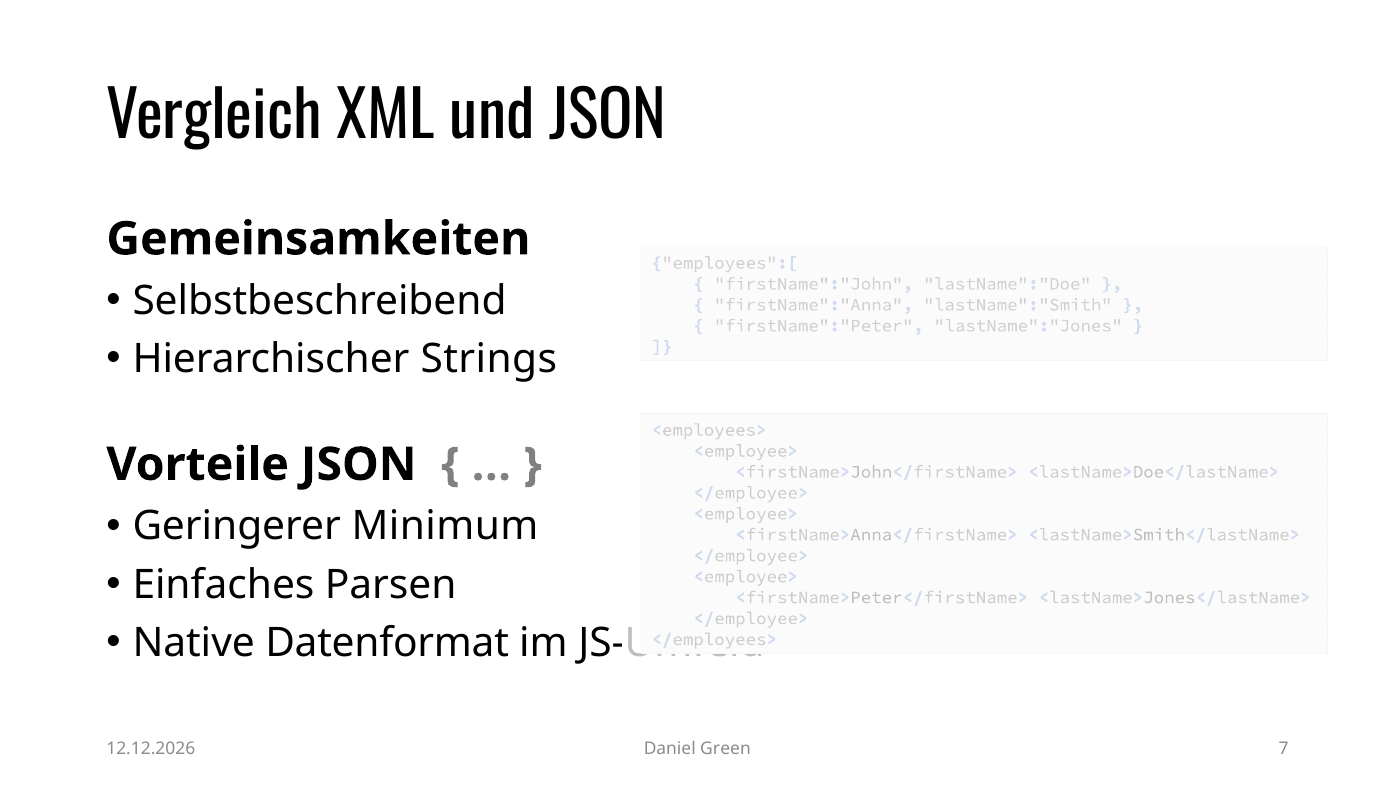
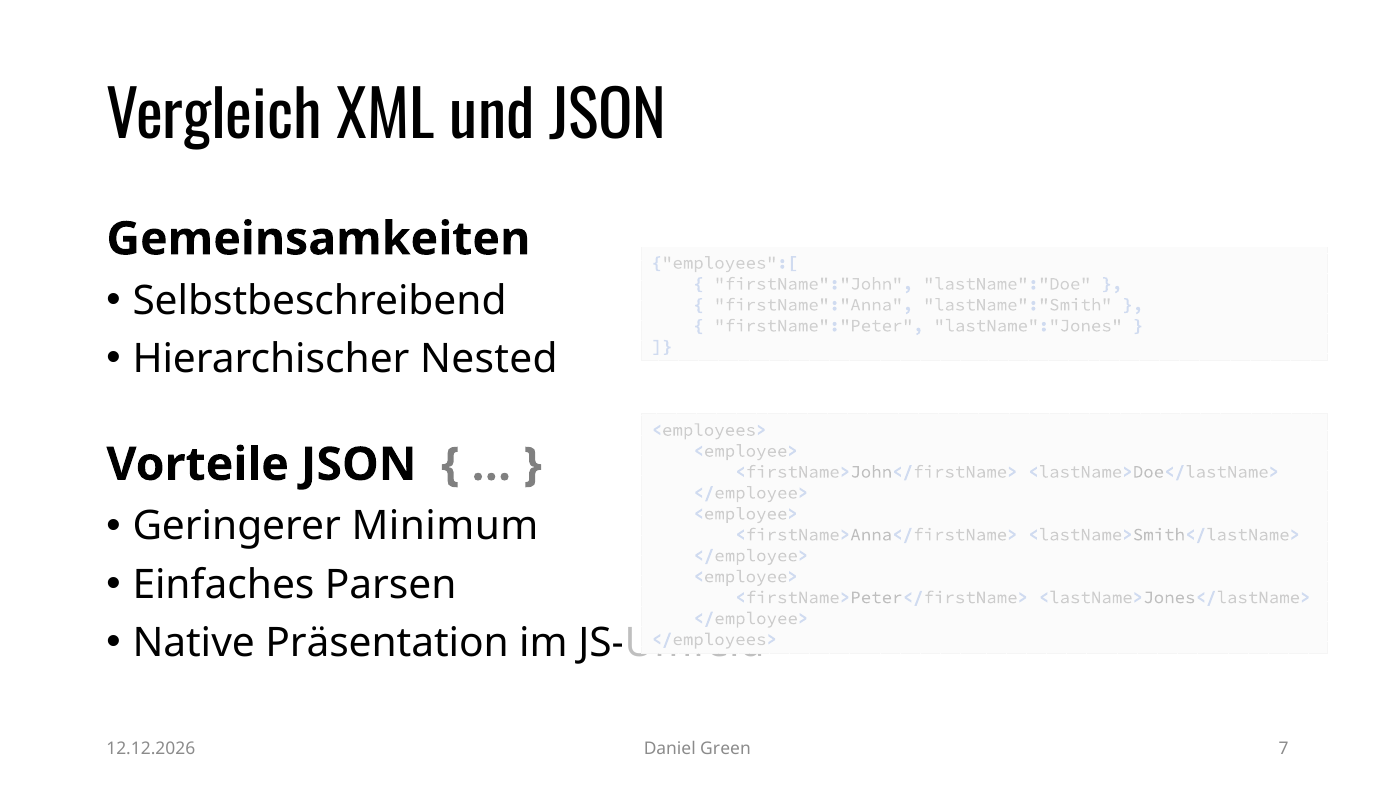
Strings: Strings -> Nested
Datenformat: Datenformat -> Präsentation
